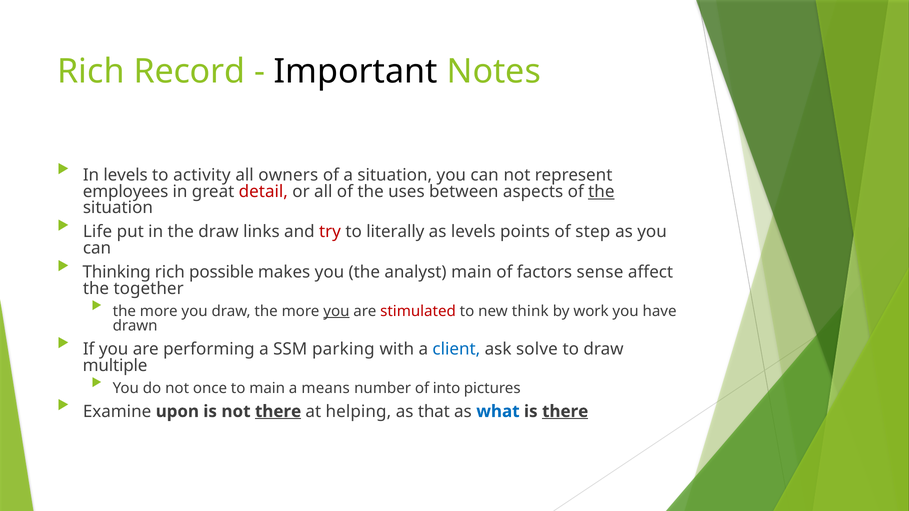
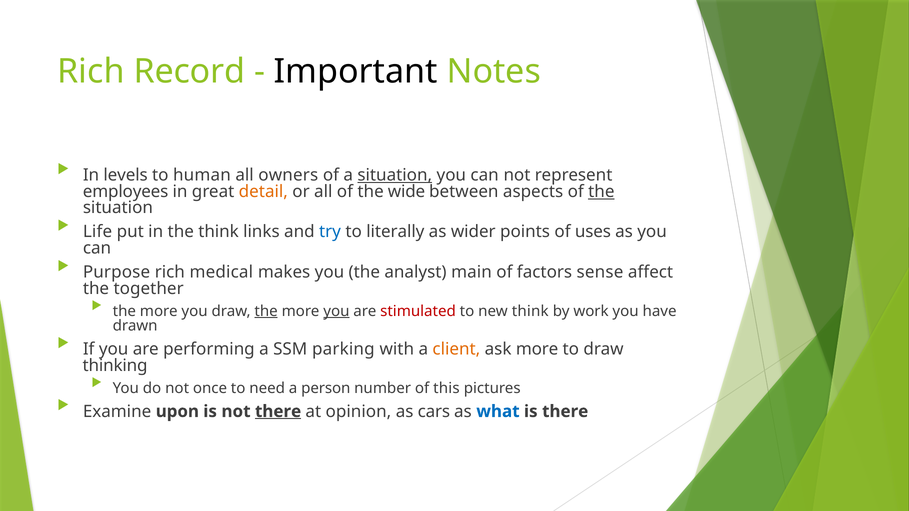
activity: activity -> human
situation at (395, 175) underline: none -> present
detail colour: red -> orange
uses: uses -> wide
the draw: draw -> think
try colour: red -> blue
as levels: levels -> wider
step: step -> uses
Thinking: Thinking -> Purpose
possible: possible -> medical
the at (266, 311) underline: none -> present
client colour: blue -> orange
ask solve: solve -> more
multiple: multiple -> thinking
to main: main -> need
means: means -> person
into: into -> this
helping: helping -> opinion
that: that -> cars
there at (565, 412) underline: present -> none
